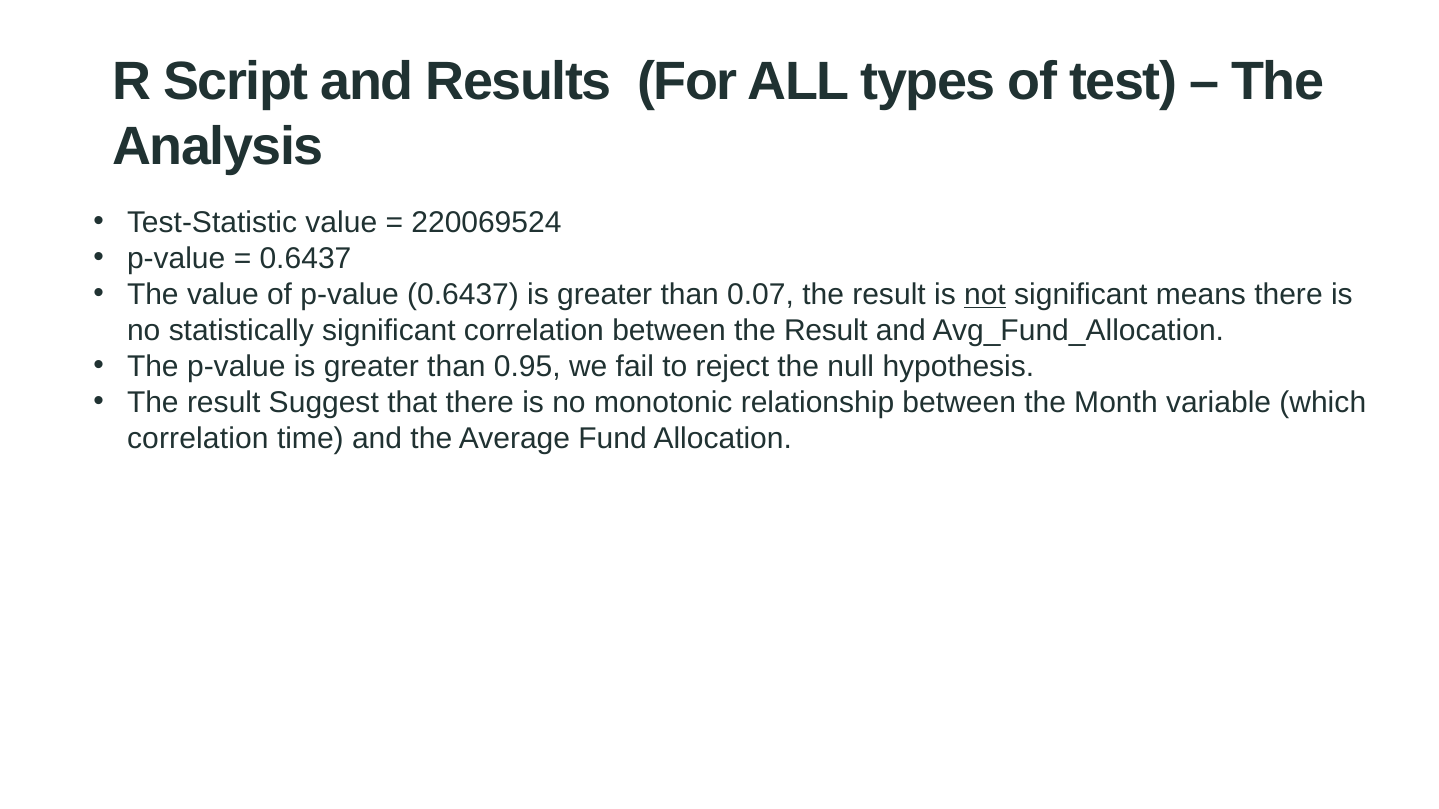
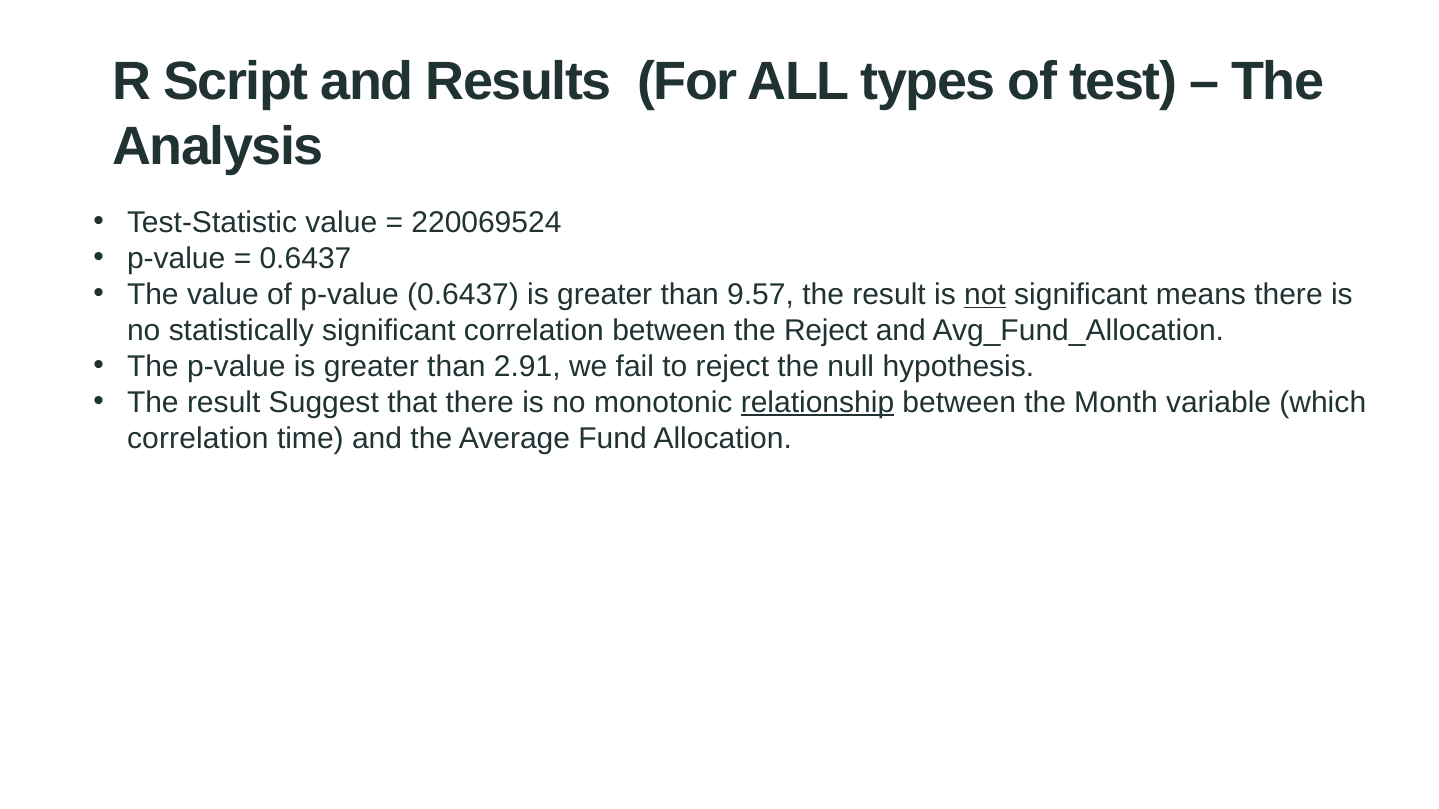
0.07: 0.07 -> 9.57
between the Result: Result -> Reject
0.95: 0.95 -> 2.91
relationship underline: none -> present
